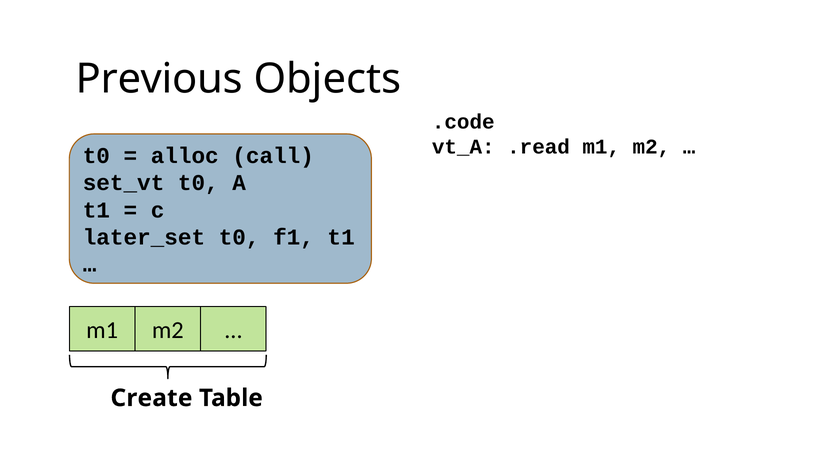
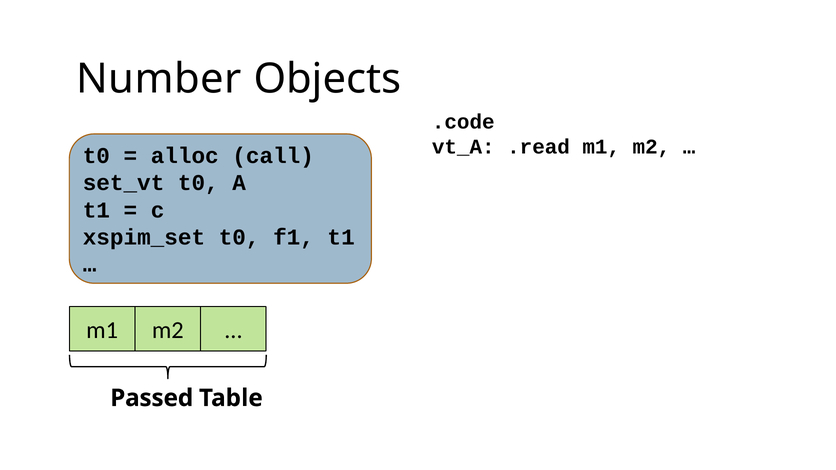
Previous: Previous -> Number
later_set: later_set -> xspim_set
Create: Create -> Passed
